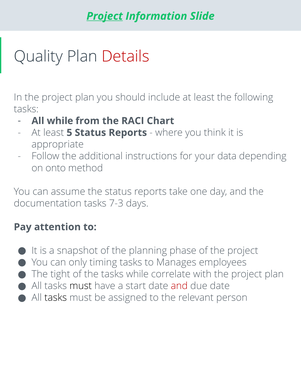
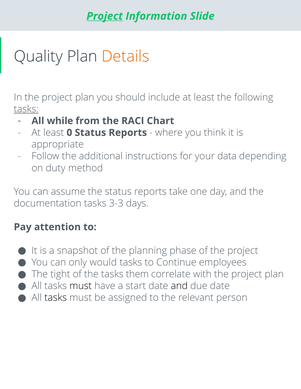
Details colour: red -> orange
tasks at (26, 109) underline: none -> present
5: 5 -> 0
onto: onto -> duty
7-3: 7-3 -> 3-3
timing: timing -> would
Manages: Manages -> Continue
tasks while: while -> them
and at (179, 286) colour: red -> black
